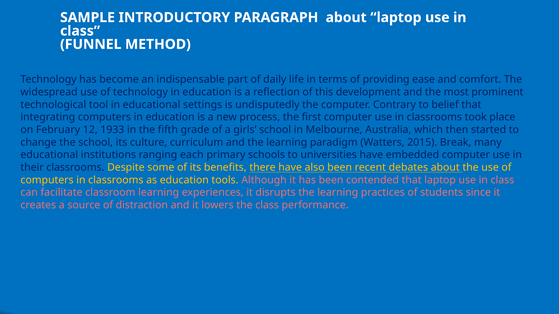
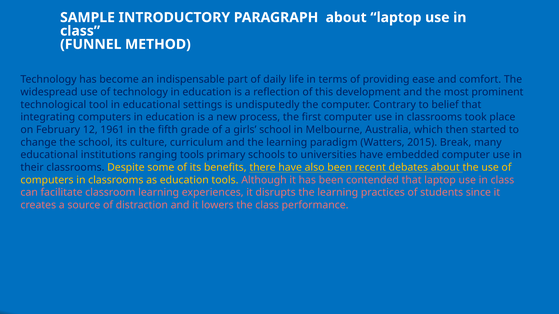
1933: 1933 -> 1961
ranging each: each -> tools
